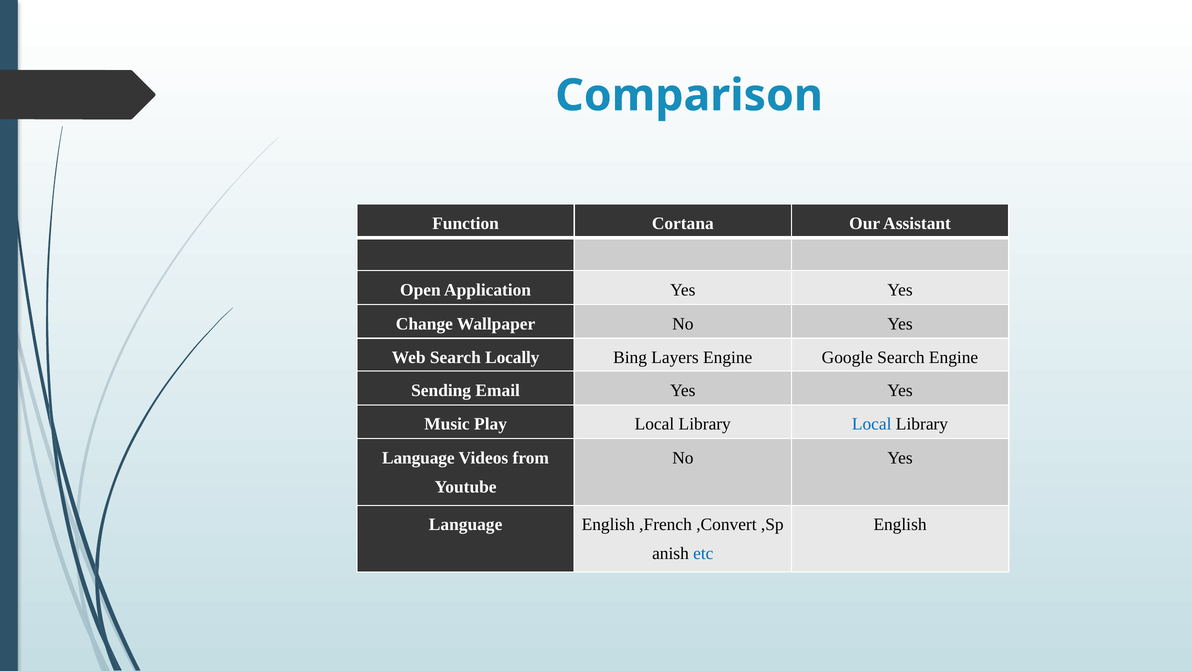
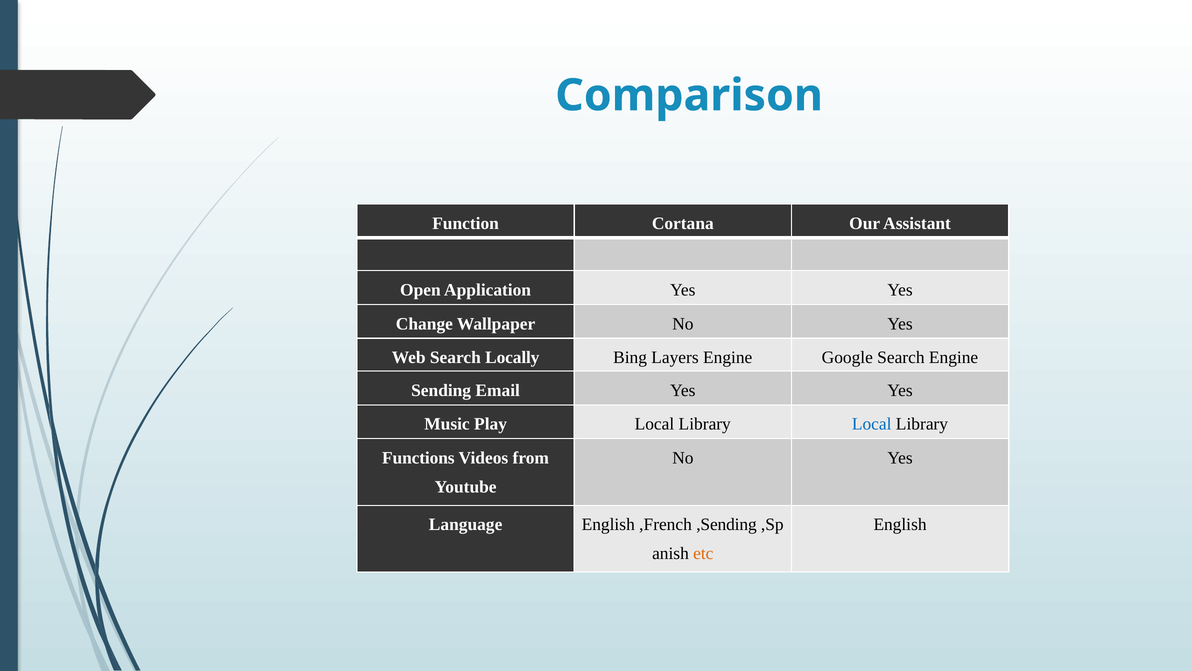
Language at (418, 458): Language -> Functions
,Convert: ,Convert -> ,Sending
etc colour: blue -> orange
